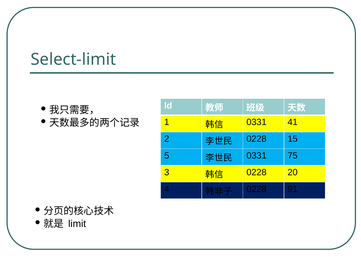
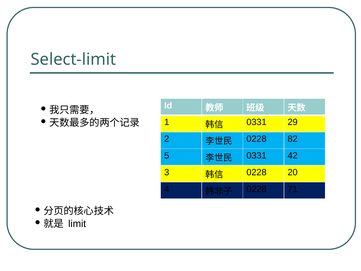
41: 41 -> 29
15: 15 -> 82
75: 75 -> 42
91: 91 -> 71
